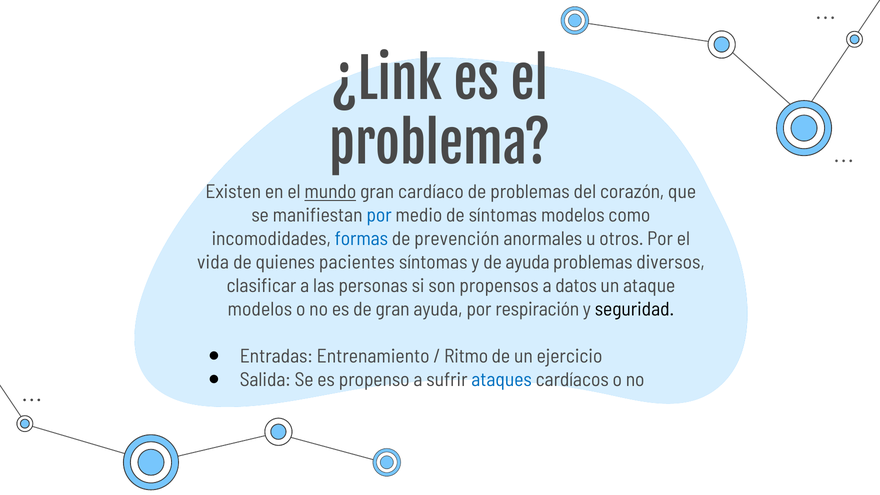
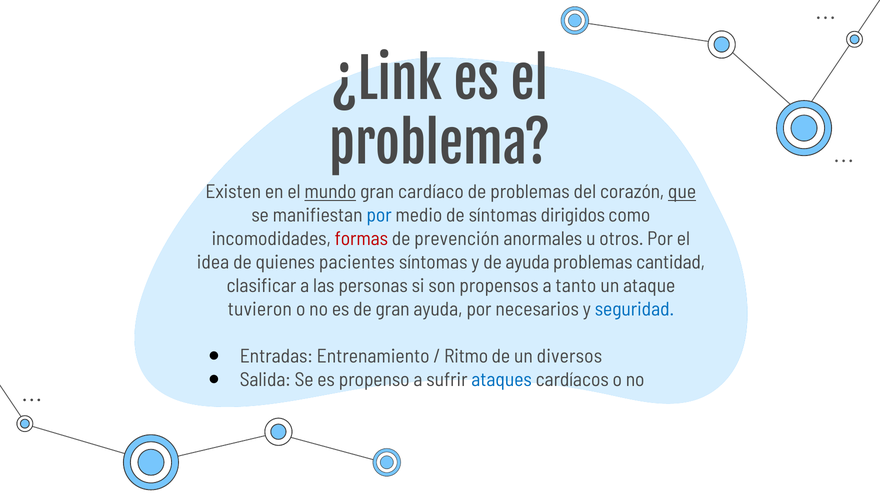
que underline: none -> present
síntomas modelos: modelos -> dirigidos
formas colour: blue -> red
vida: vida -> idea
diversos: diversos -> cantidad
datos: datos -> tanto
modelos at (260, 309): modelos -> tuvieron
respiración: respiración -> necesarios
seguridad colour: black -> blue
ejercicio: ejercicio -> diversos
